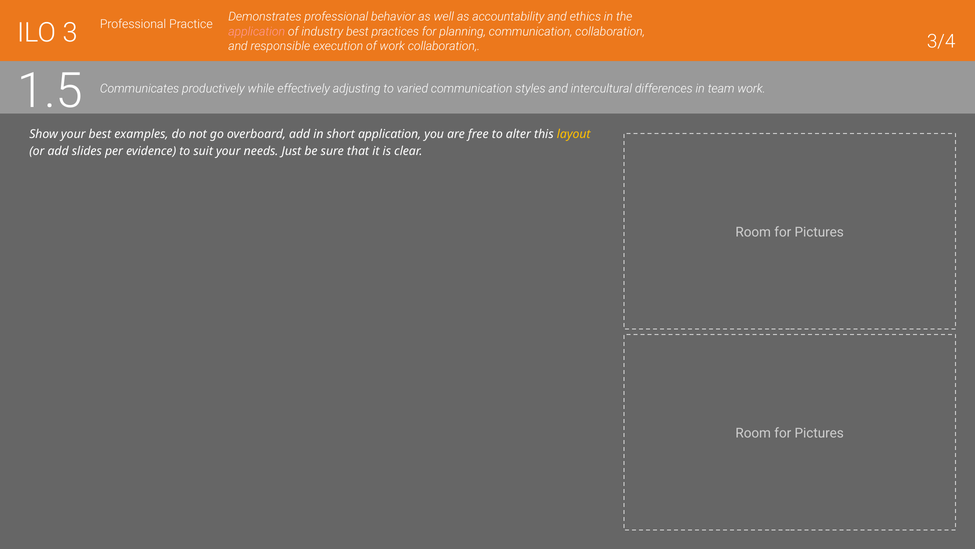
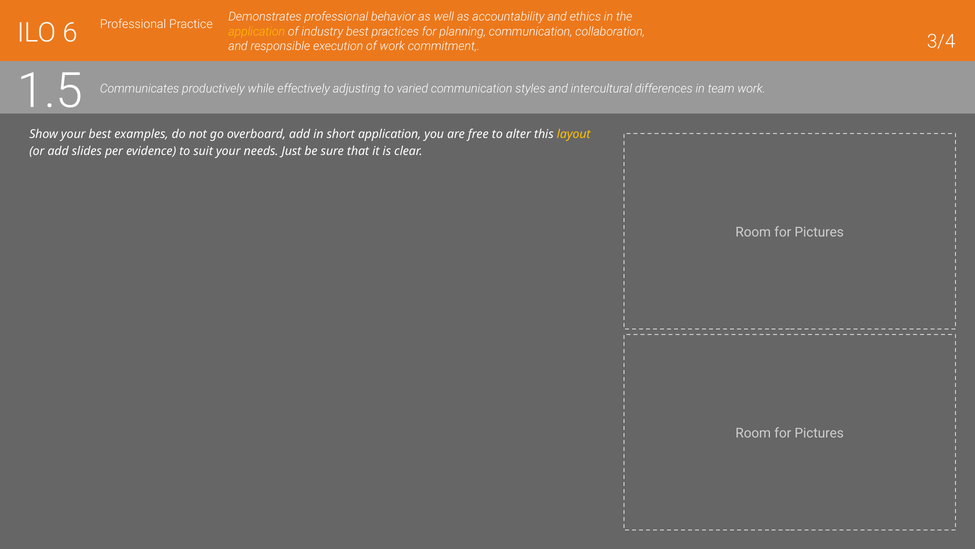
3: 3 -> 6
application at (257, 32) colour: pink -> yellow
work collaboration: collaboration -> commitment
